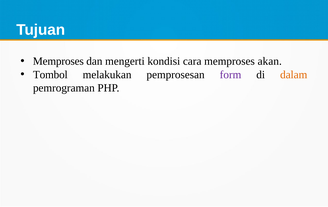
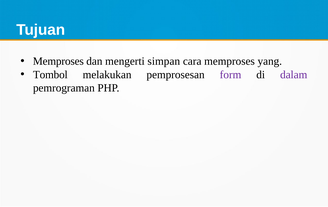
kondisi: kondisi -> simpan
akan: akan -> yang
dalam colour: orange -> purple
